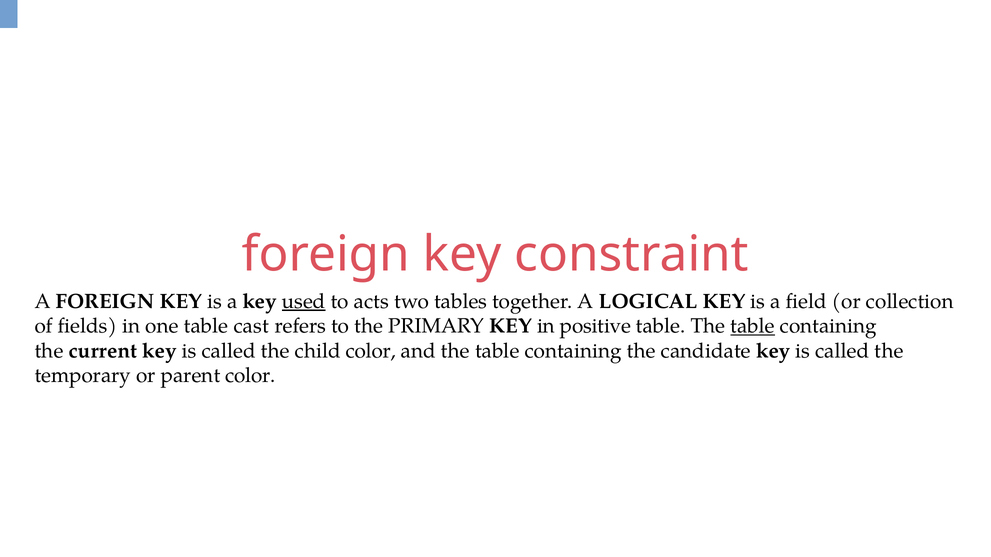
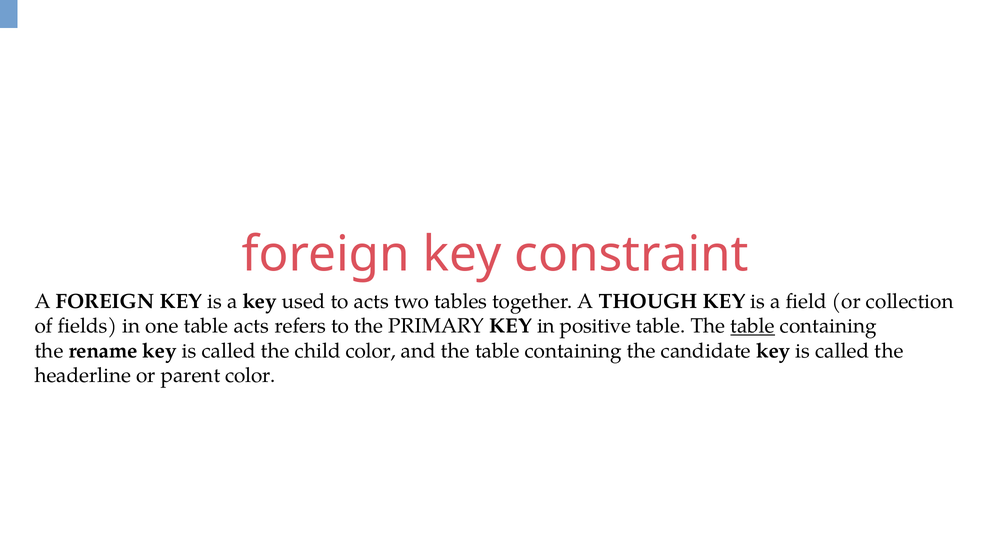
used underline: present -> none
LOGICAL: LOGICAL -> THOUGH
table cast: cast -> acts
current: current -> rename
temporary: temporary -> headerline
